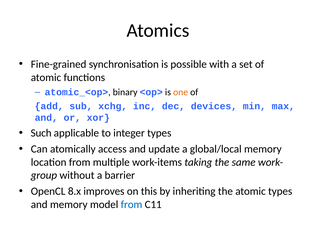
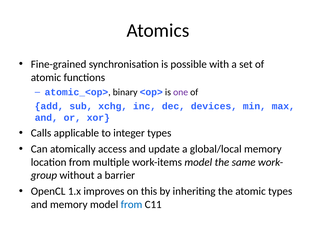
one colour: orange -> purple
Such: Such -> Calls
work-items taking: taking -> model
8.x: 8.x -> 1.x
